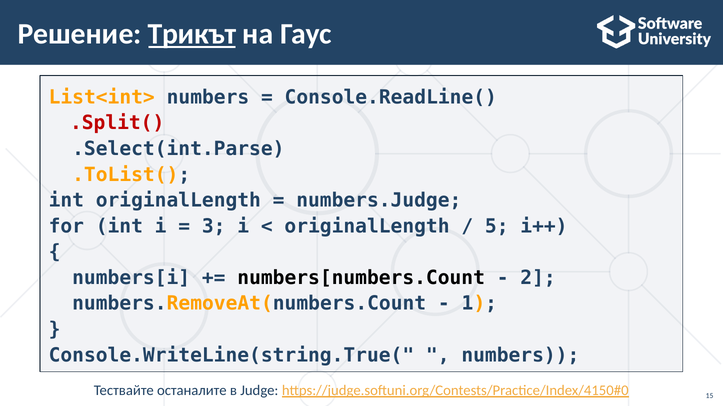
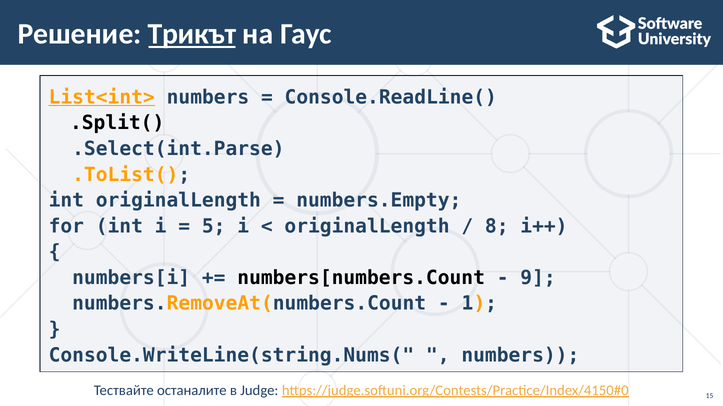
List<int> underline: none -> present
.Split( colour: red -> black
numbers.Judge: numbers.Judge -> numbers.Empty
3: 3 -> 5
5: 5 -> 8
2: 2 -> 9
Console.WriteLine(string.True(: Console.WriteLine(string.True( -> Console.WriteLine(string.Nums(
